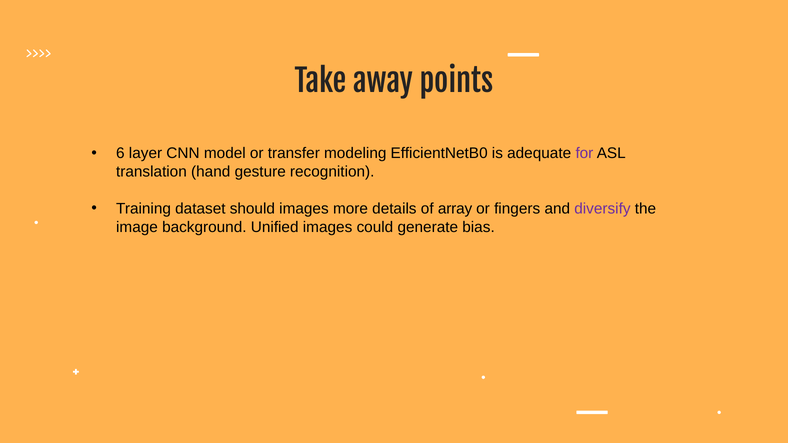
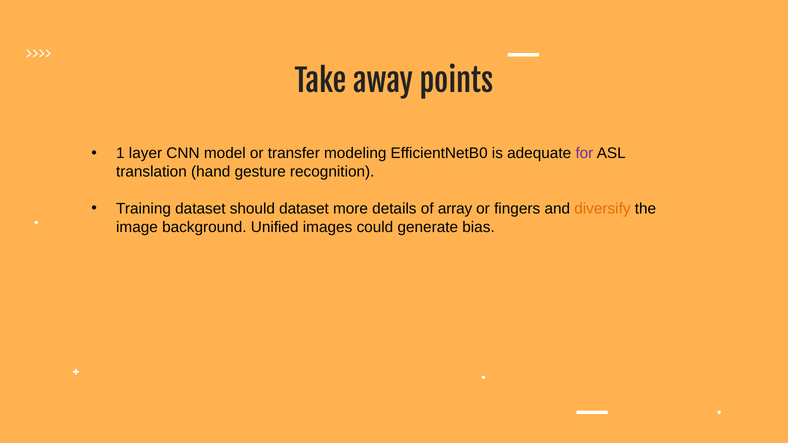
6: 6 -> 1
should images: images -> dataset
diversify colour: purple -> orange
